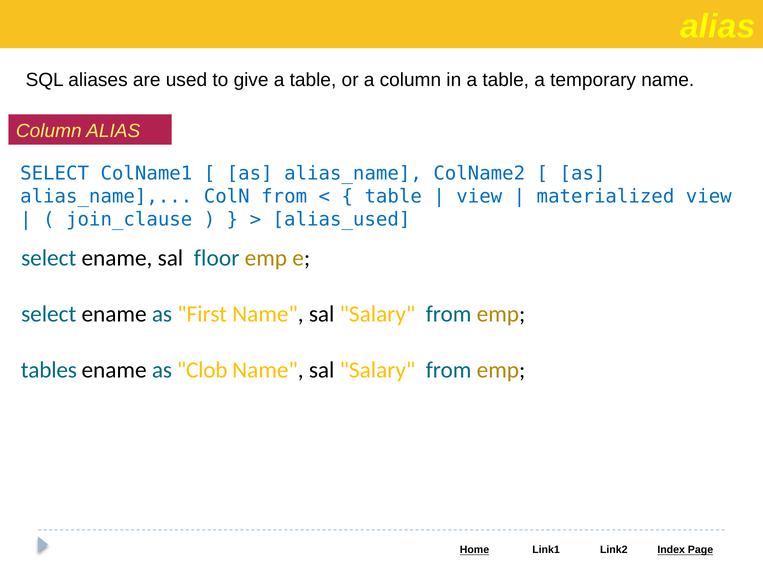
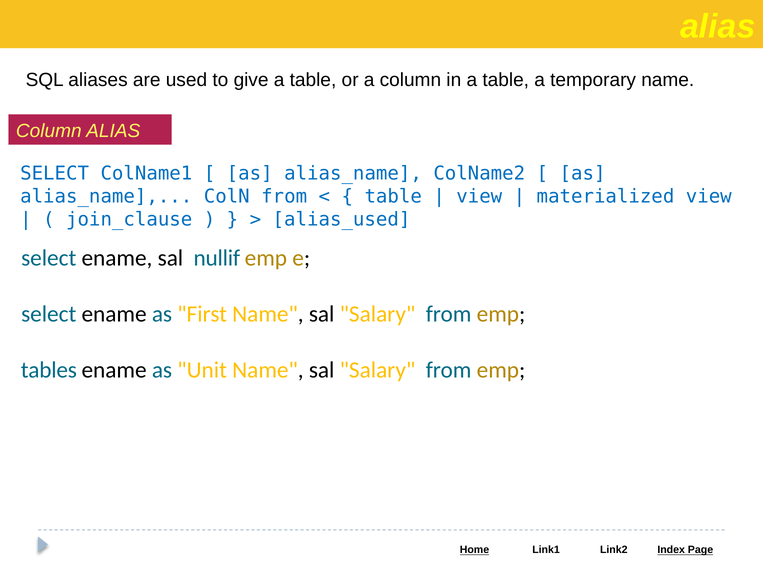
floor: floor -> nullif
Clob: Clob -> Unit
